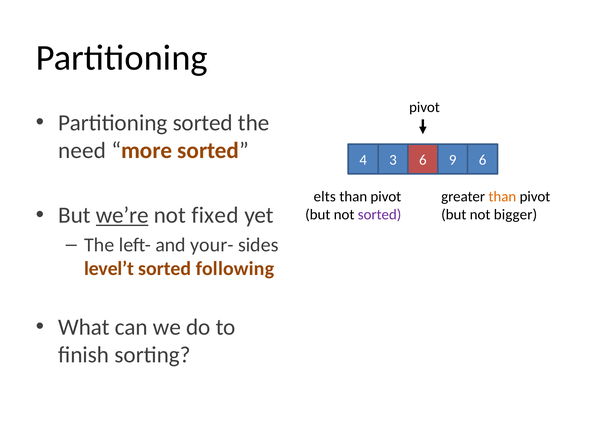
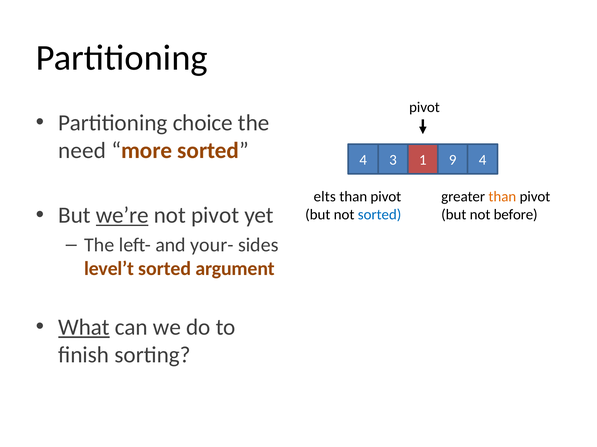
Partitioning sorted: sorted -> choice
3 6: 6 -> 1
9 6: 6 -> 4
not fixed: fixed -> pivot
sorted at (380, 215) colour: purple -> blue
bigger: bigger -> before
following: following -> argument
What underline: none -> present
